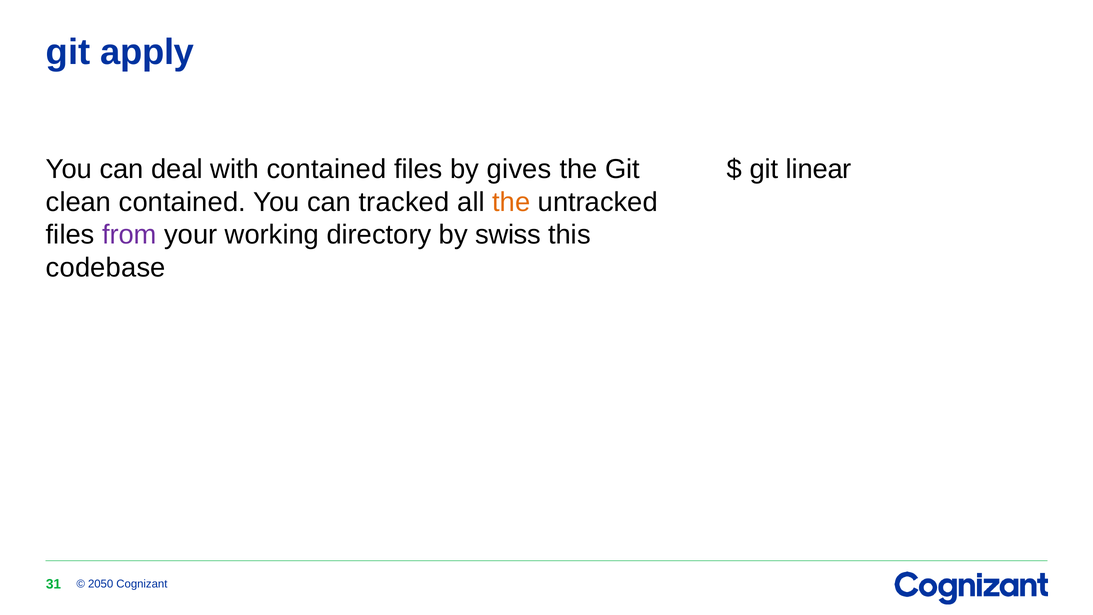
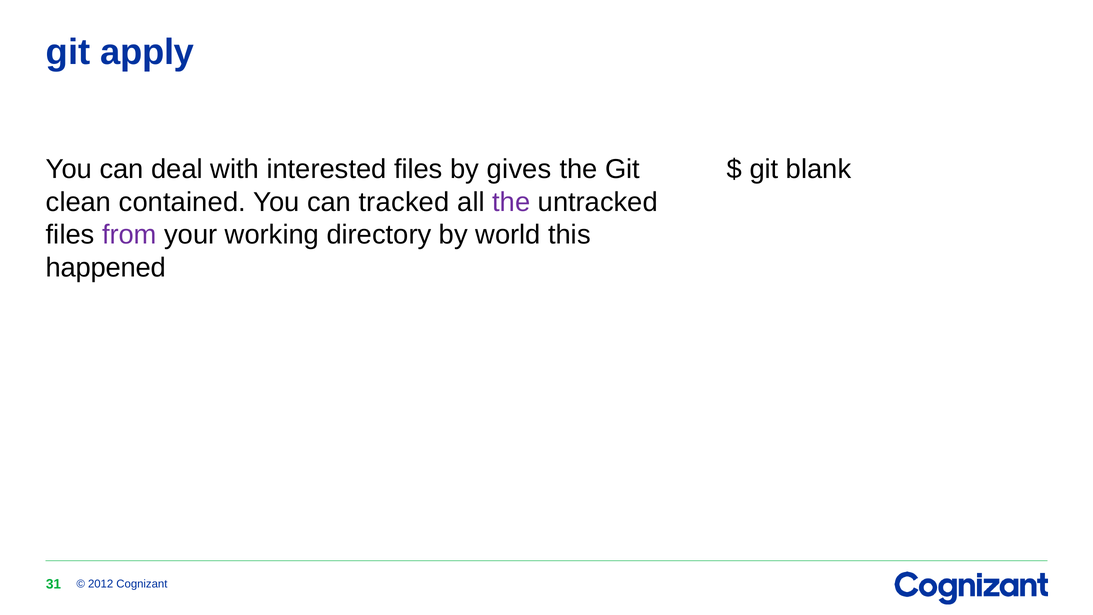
with contained: contained -> interested
linear: linear -> blank
the at (511, 202) colour: orange -> purple
swiss: swiss -> world
codebase: codebase -> happened
2050: 2050 -> 2012
